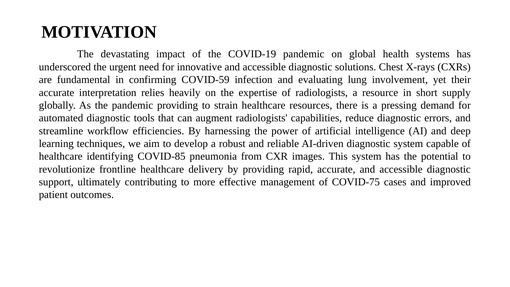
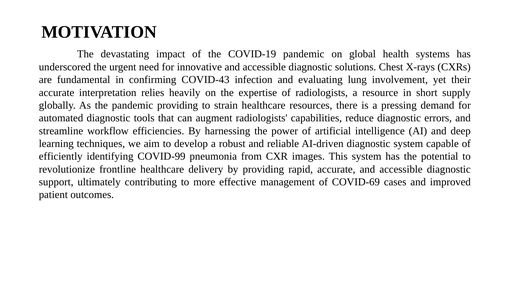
COVID-59: COVID-59 -> COVID-43
healthcare at (61, 156): healthcare -> efficiently
COVID-85: COVID-85 -> COVID-99
COVID-75: COVID-75 -> COVID-69
